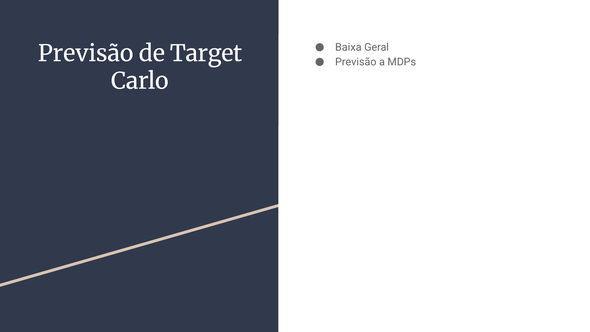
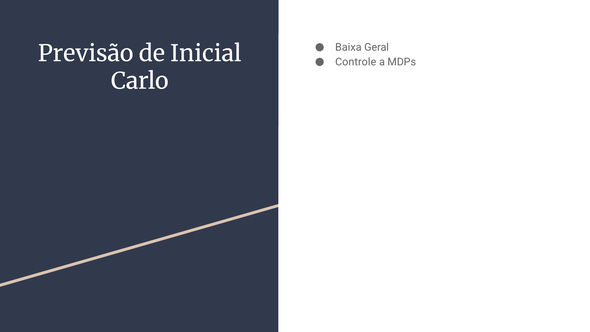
Target: Target -> Inicial
Previsão at (356, 62): Previsão -> Controle
